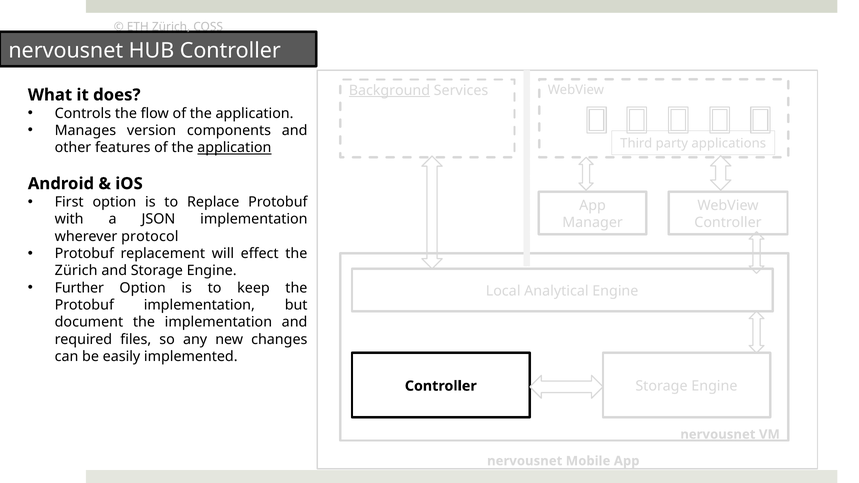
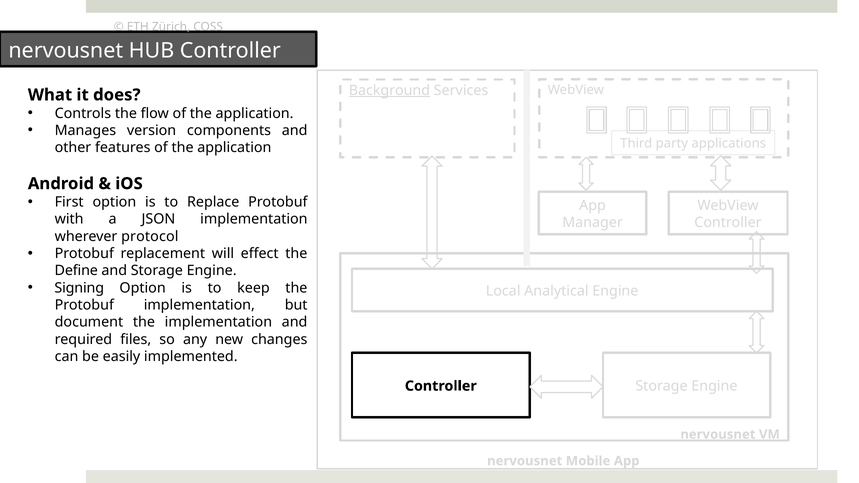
application at (234, 148) underline: present -> none
Zürich at (76, 271): Zürich -> Define
Further: Further -> Signing
